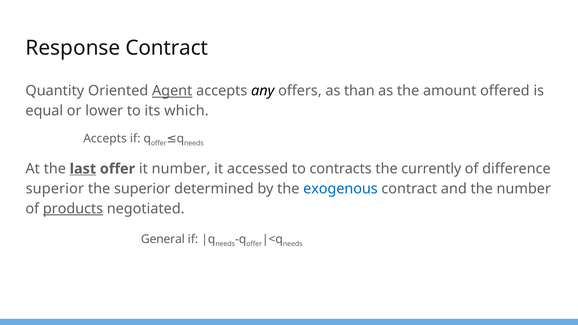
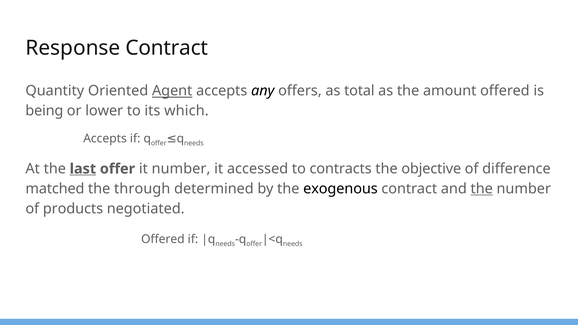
than: than -> total
equal: equal -> being
currently: currently -> objective
superior at (55, 189): superior -> matched
the superior: superior -> through
exogenous colour: blue -> black
the at (482, 189) underline: none -> present
products underline: present -> none
General at (163, 239): General -> Offered
